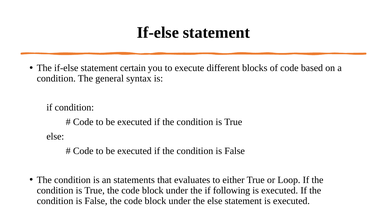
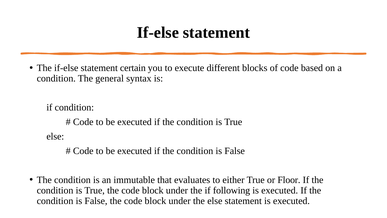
statements: statements -> immutable
Loop: Loop -> Floor
